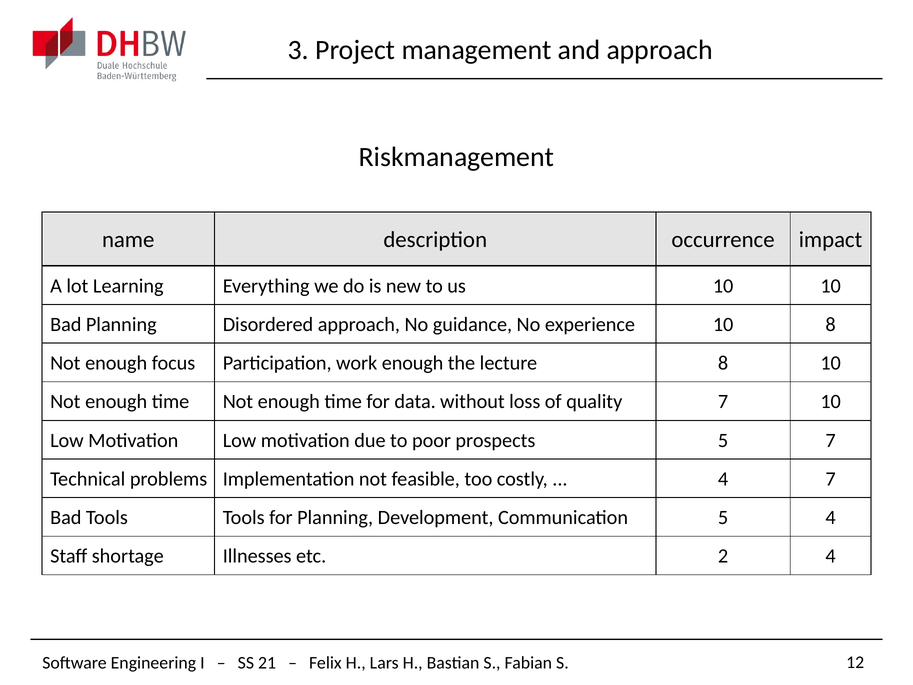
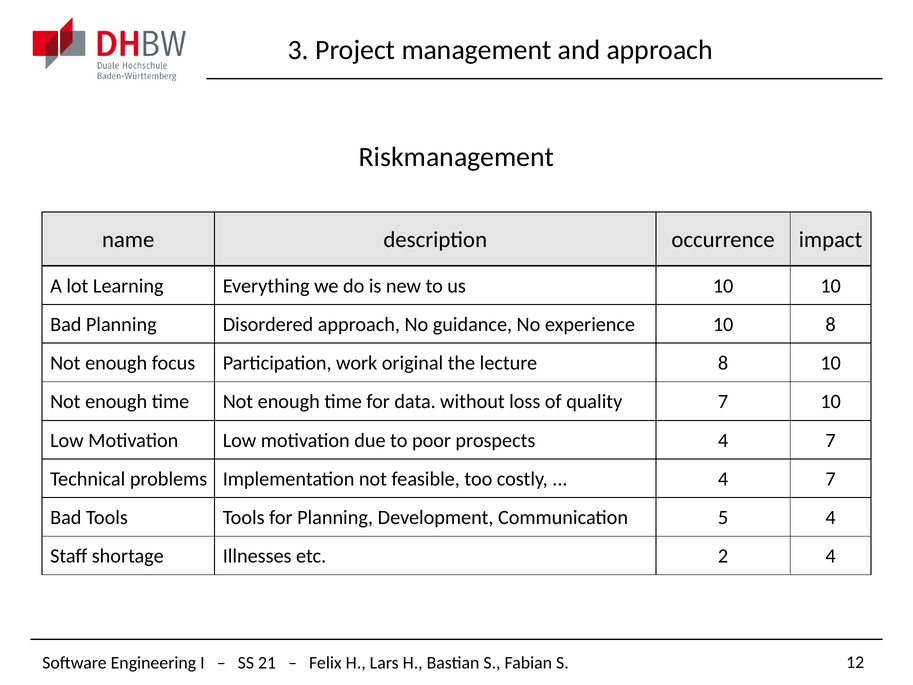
work enough: enough -> original
prospects 5: 5 -> 4
